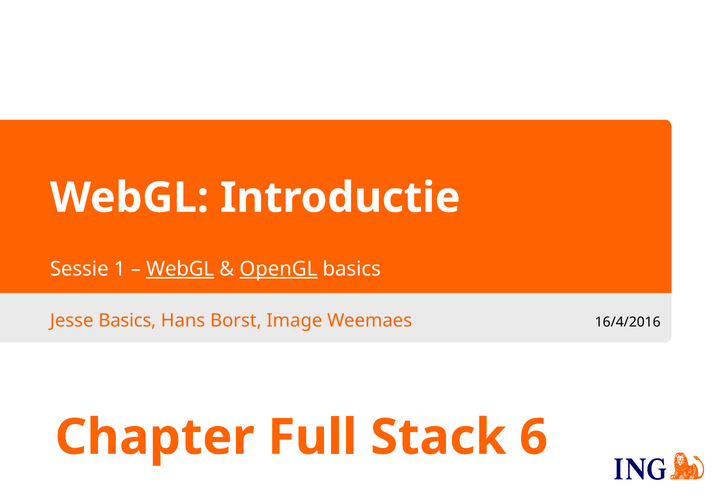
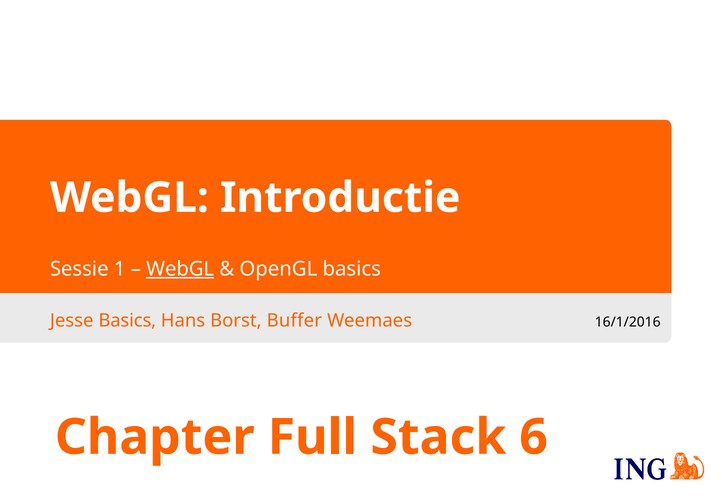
OpenGL underline: present -> none
Image: Image -> Buffer
16/4/2016: 16/4/2016 -> 16/1/2016
